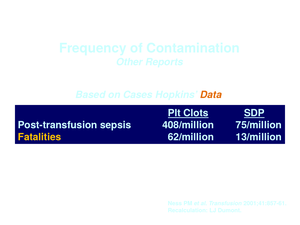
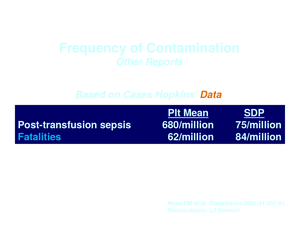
Clots: Clots -> Mean
408/million: 408/million -> 680/million
Fatalities colour: yellow -> light blue
13/million: 13/million -> 84/million
